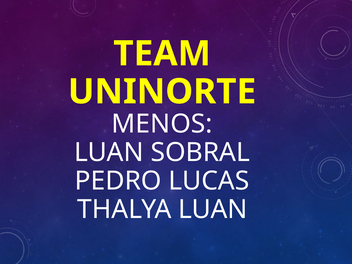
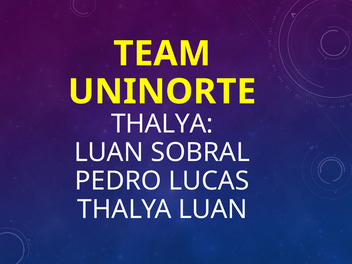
MENOS at (162, 124): MENOS -> THALYA
